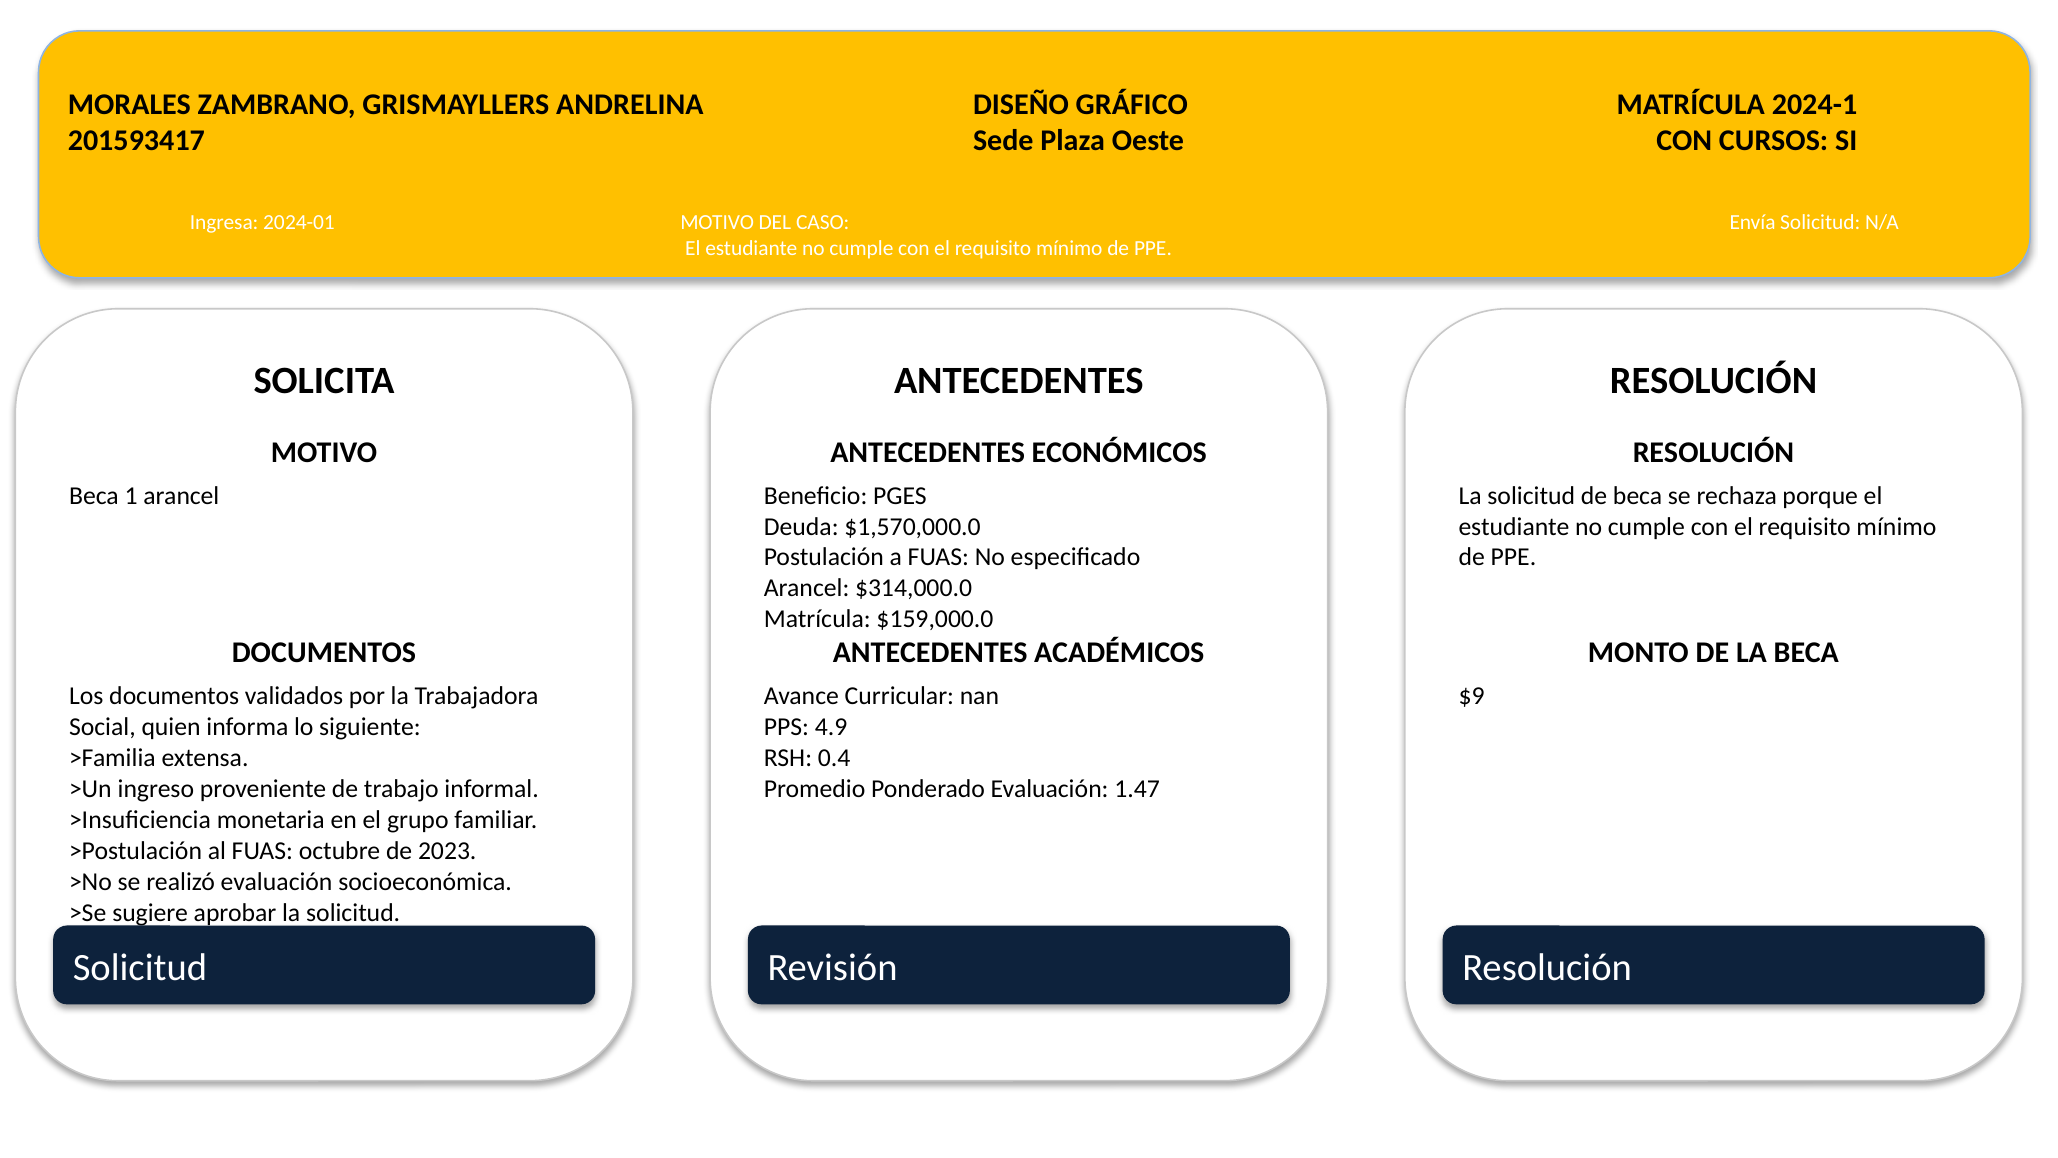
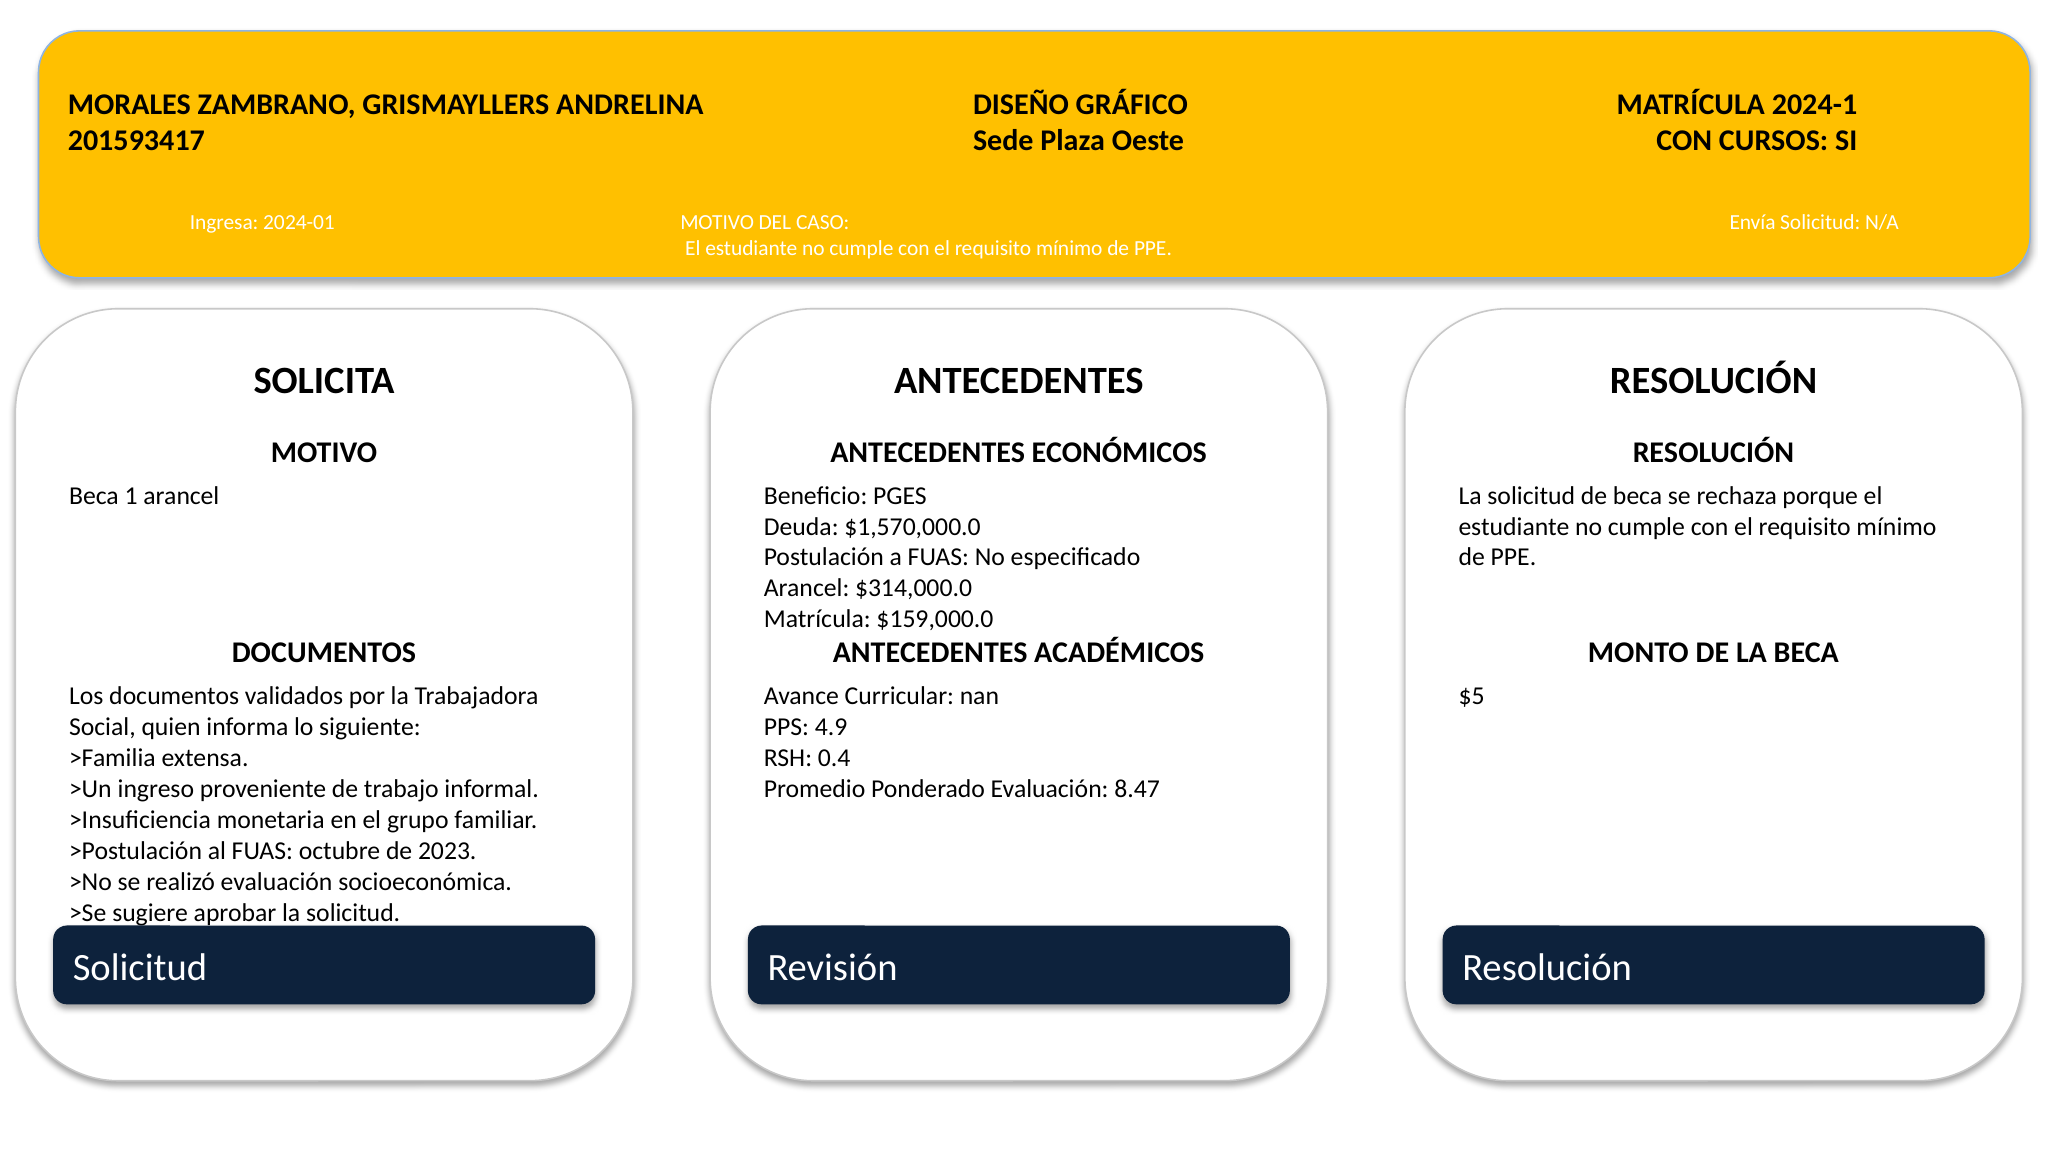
$9: $9 -> $5
1.47: 1.47 -> 8.47
